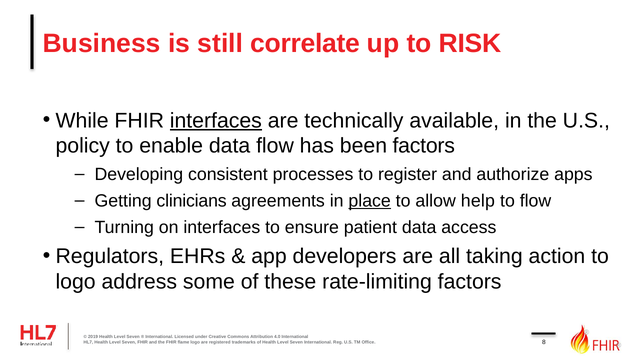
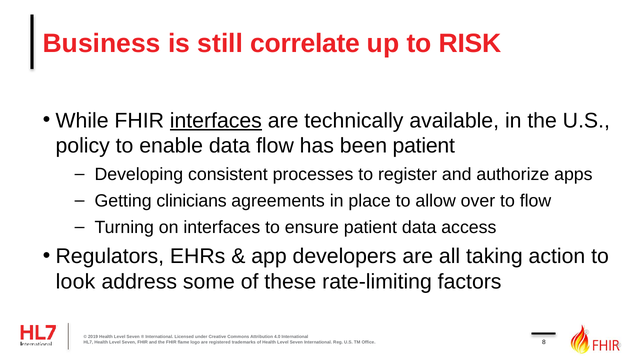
been factors: factors -> patient
place underline: present -> none
help: help -> over
logo at (76, 282): logo -> look
